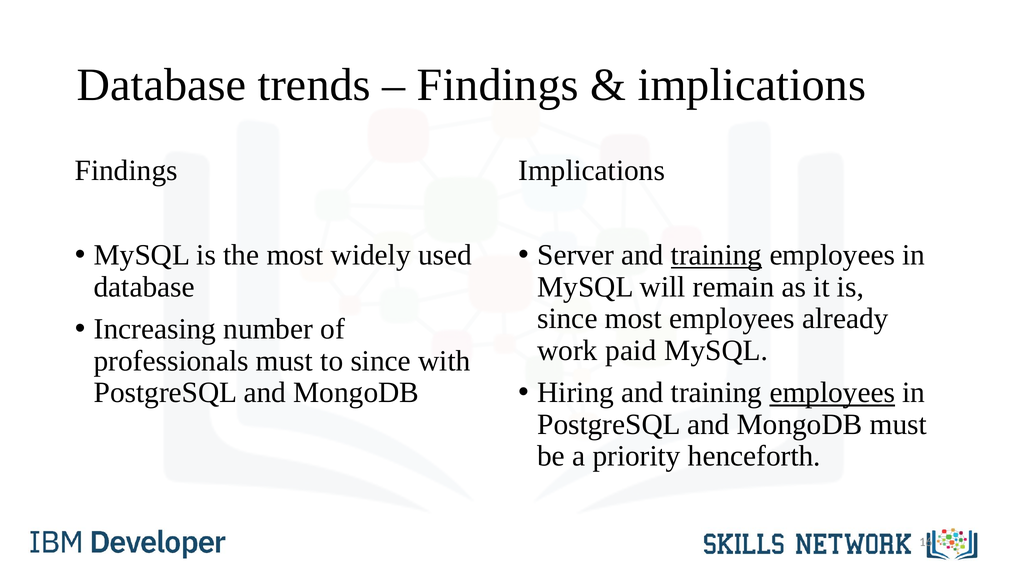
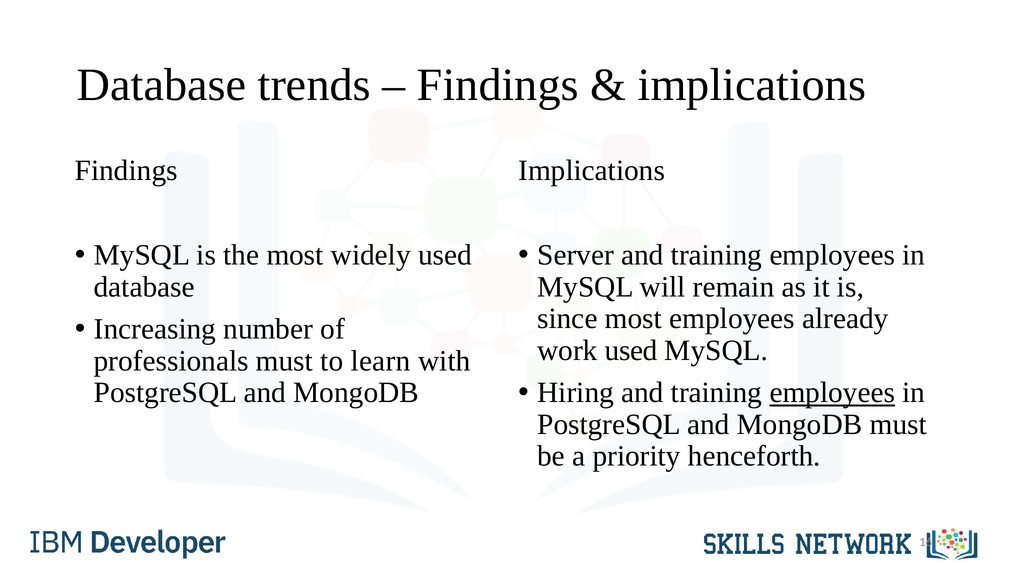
training at (717, 255) underline: present -> none
work paid: paid -> used
to since: since -> learn
